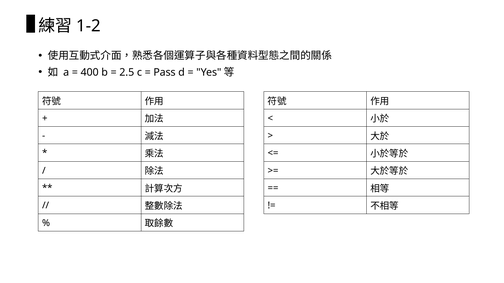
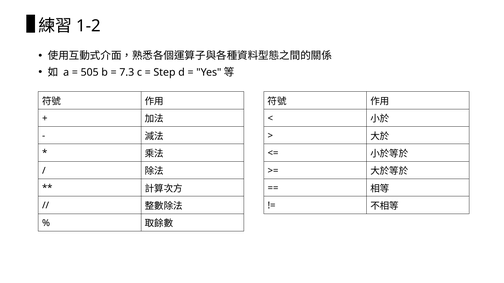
400: 400 -> 505
2.5: 2.5 -> 7.3
Pass: Pass -> Step
